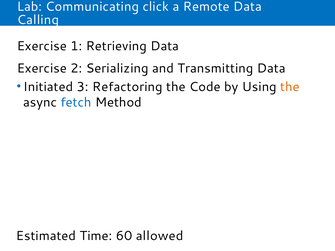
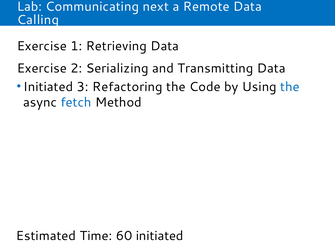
click: click -> next
the at (290, 87) colour: orange -> blue
60 allowed: allowed -> initiated
